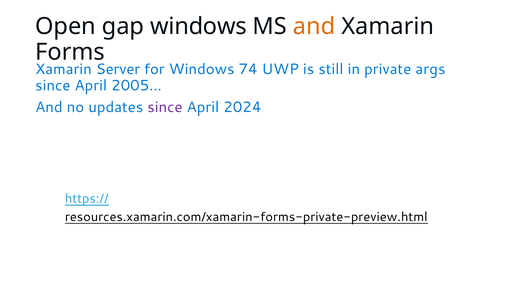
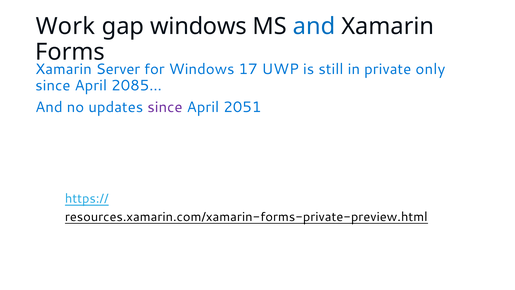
Open: Open -> Work
and at (314, 26) colour: orange -> blue
74: 74 -> 17
args: args -> only
2005…: 2005… -> 2085…
2024: 2024 -> 2051
